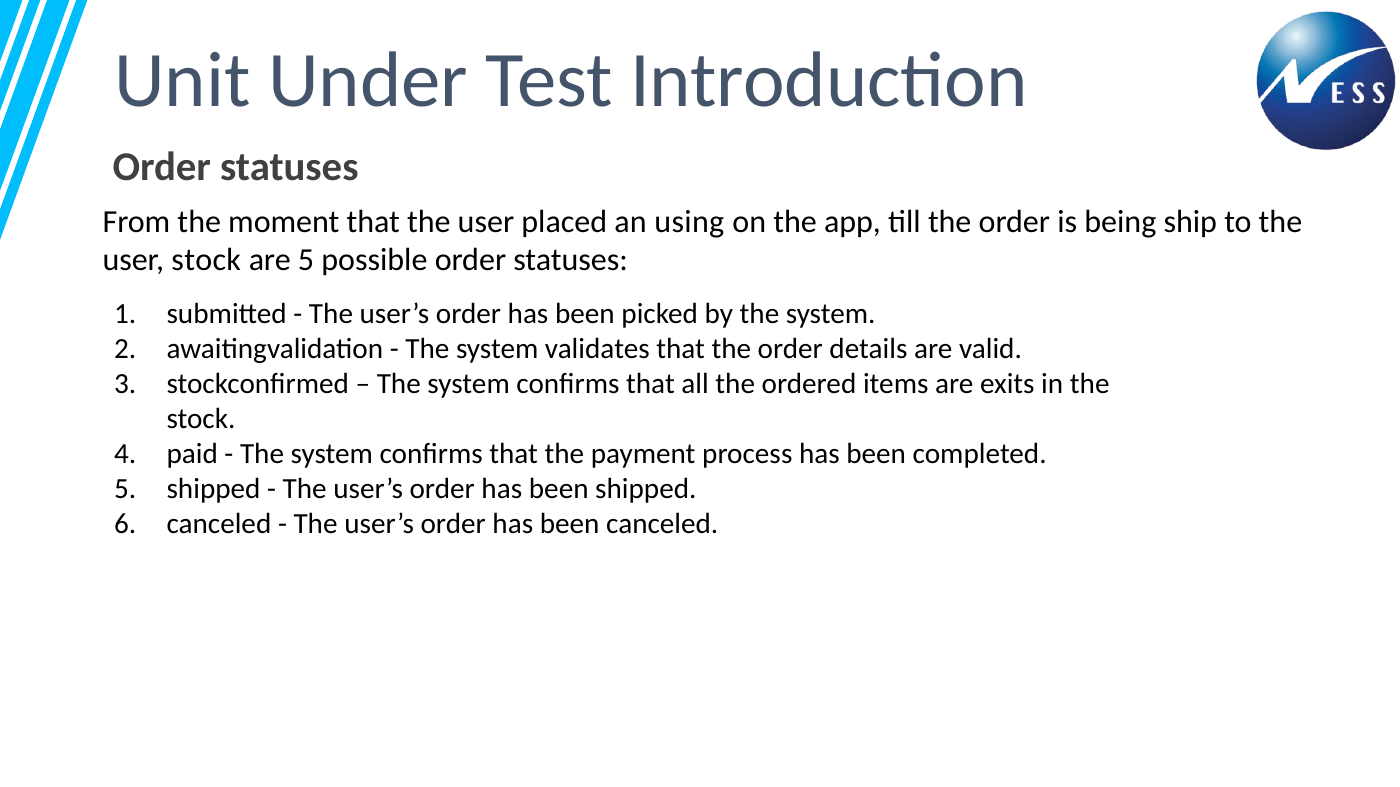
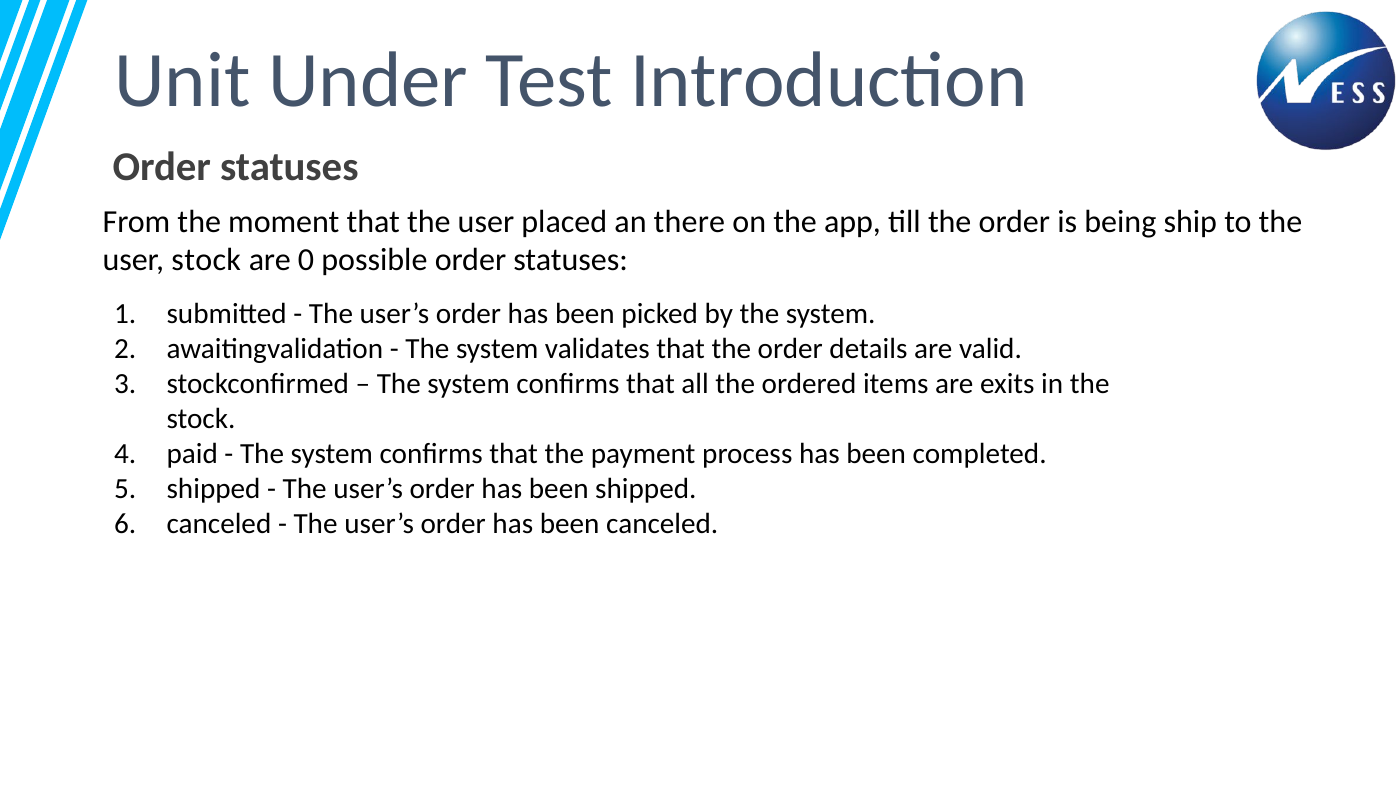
using: using -> there
are 5: 5 -> 0
